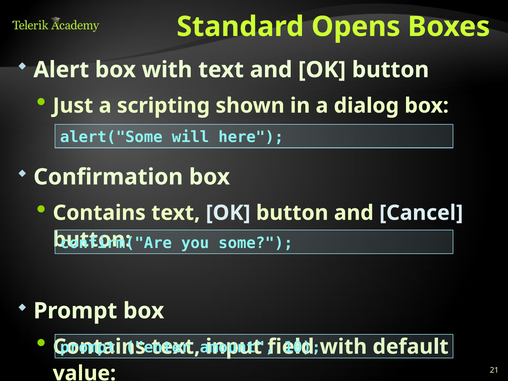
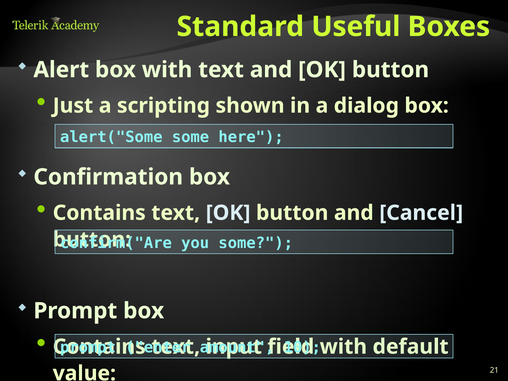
Opens: Opens -> Useful
alert("Some will: will -> some
